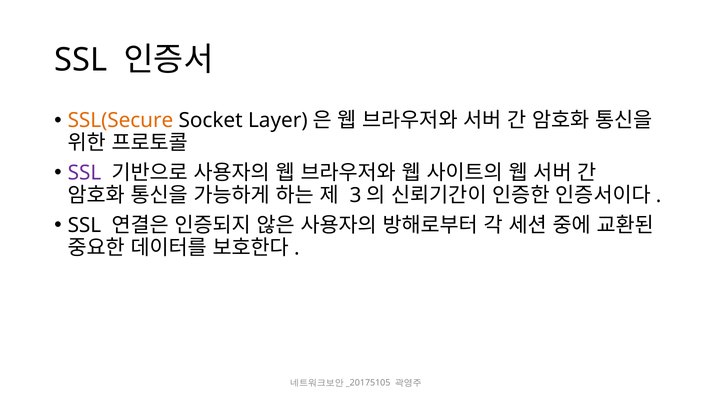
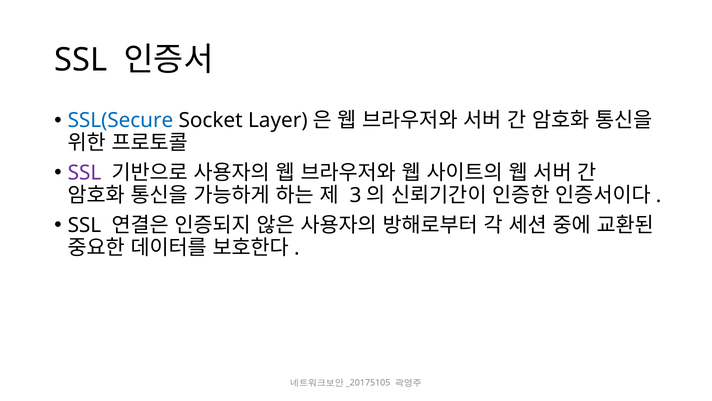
SSL(Secure colour: orange -> blue
